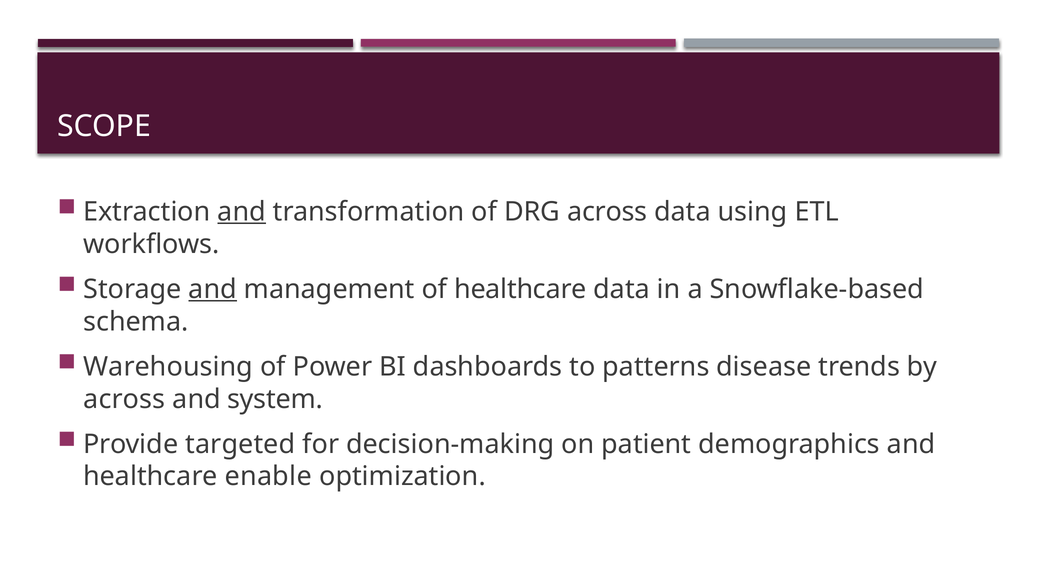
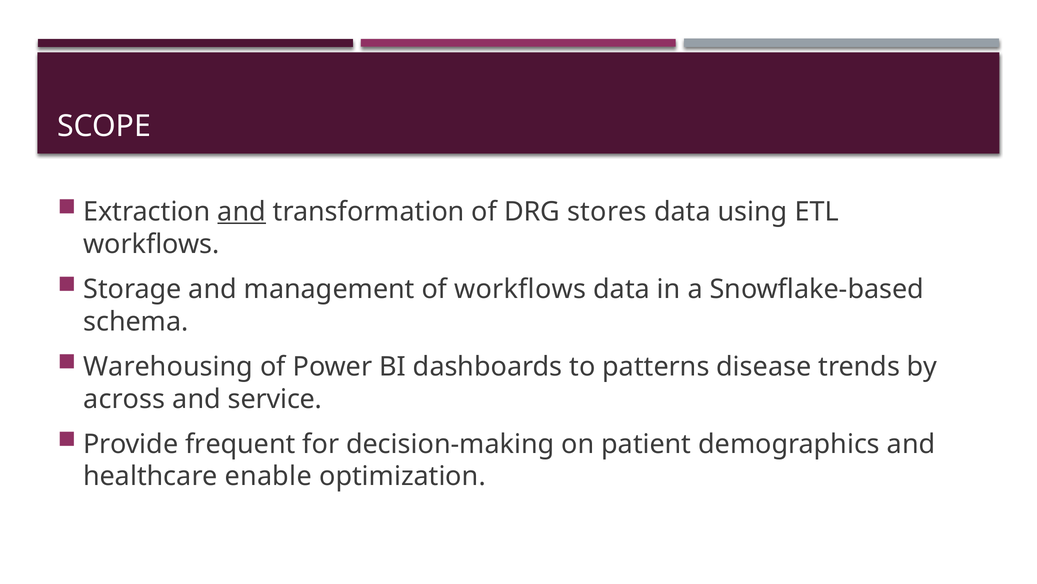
DRG across: across -> stores
and at (213, 289) underline: present -> none
of healthcare: healthcare -> workflows
system: system -> service
targeted: targeted -> frequent
